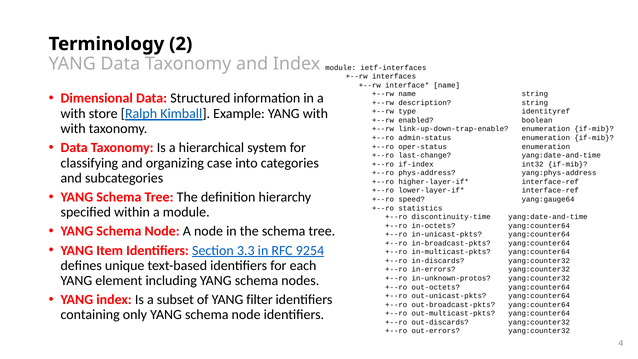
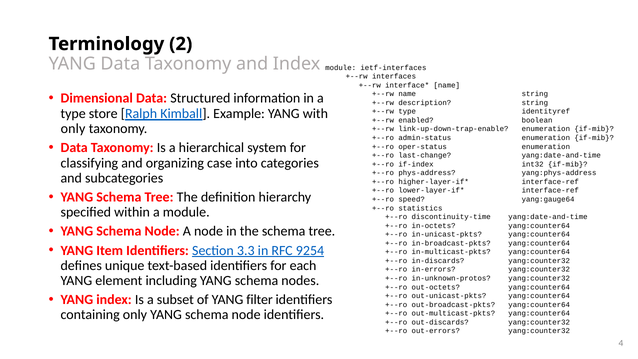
with at (73, 114): with -> type
with at (73, 129): with -> only
